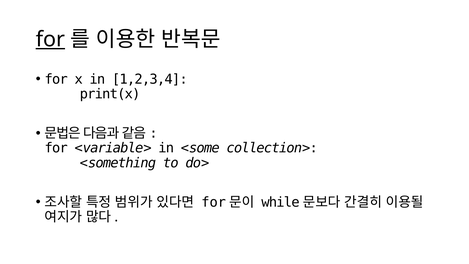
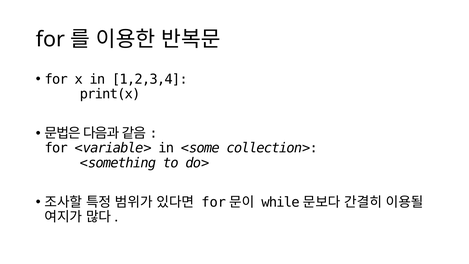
for at (50, 39) underline: present -> none
